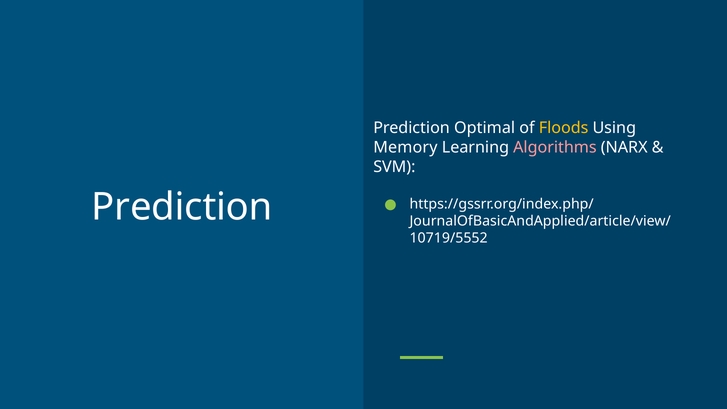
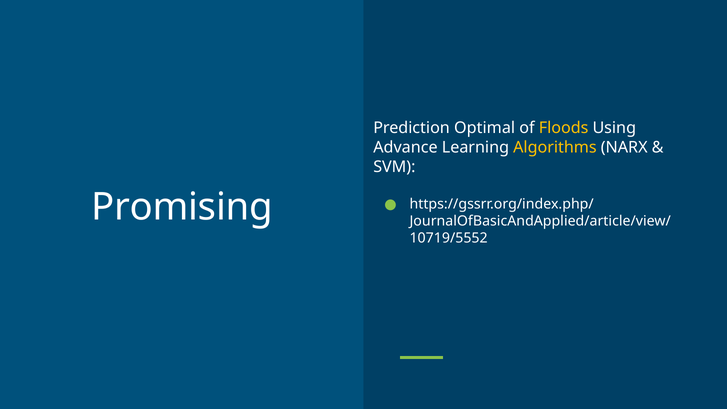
Memory: Memory -> Advance
Algorithms colour: pink -> yellow
Prediction at (182, 207): Prediction -> Promising
